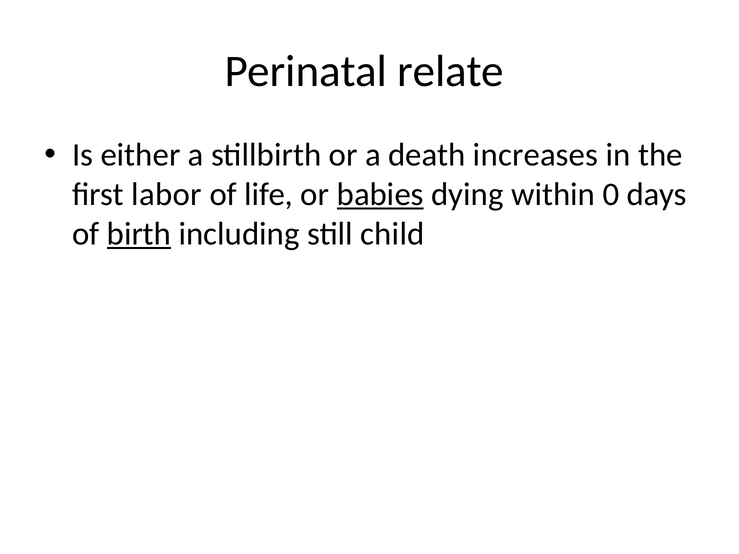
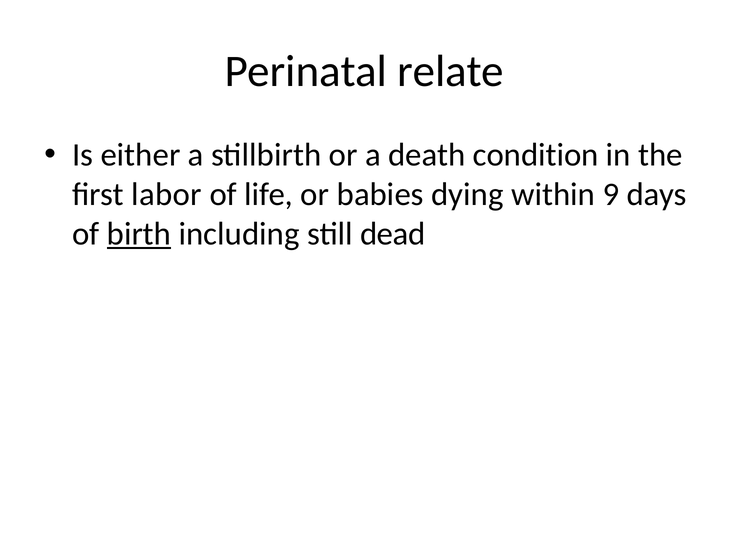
increases: increases -> condition
babies underline: present -> none
0: 0 -> 9
child: child -> dead
